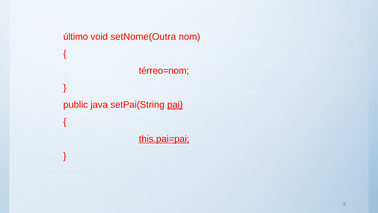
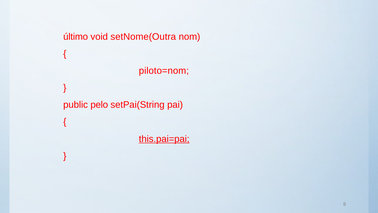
térreo=nom: térreo=nom -> piloto=nom
java: java -> pelo
pai underline: present -> none
